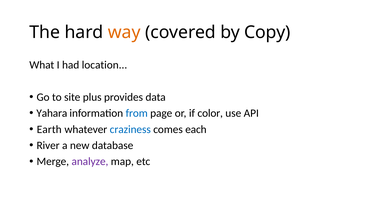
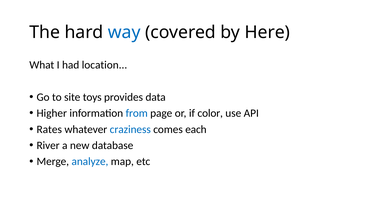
way colour: orange -> blue
Copy: Copy -> Here
plus: plus -> toys
Yahara: Yahara -> Higher
Earth: Earth -> Rates
analyze colour: purple -> blue
